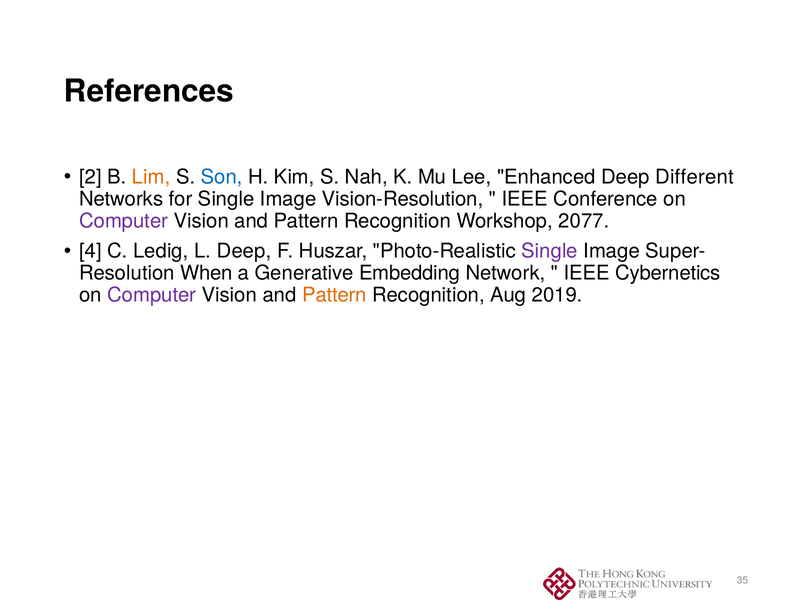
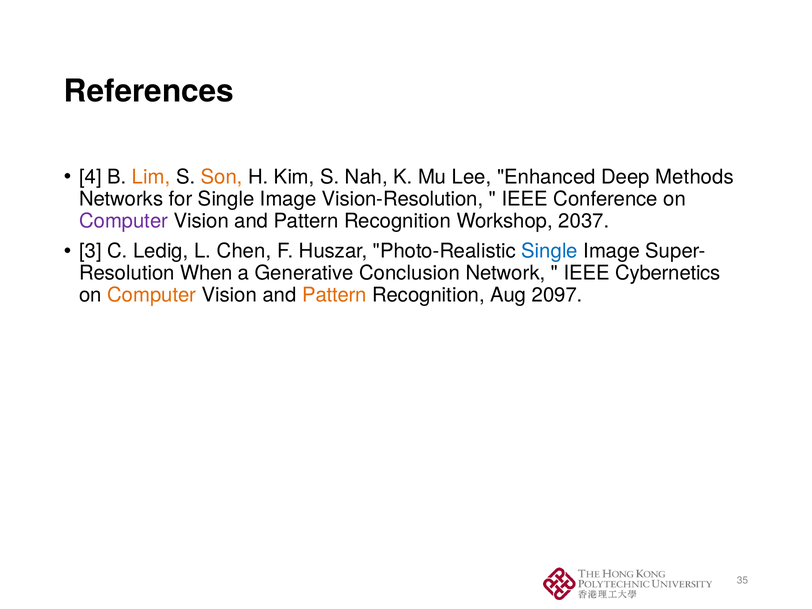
2: 2 -> 4
Son colour: blue -> orange
Different: Different -> Methods
2077: 2077 -> 2037
4: 4 -> 3
L Deep: Deep -> Chen
Single at (550, 251) colour: purple -> blue
Embedding: Embedding -> Conclusion
Computer at (152, 295) colour: purple -> orange
2019: 2019 -> 2097
